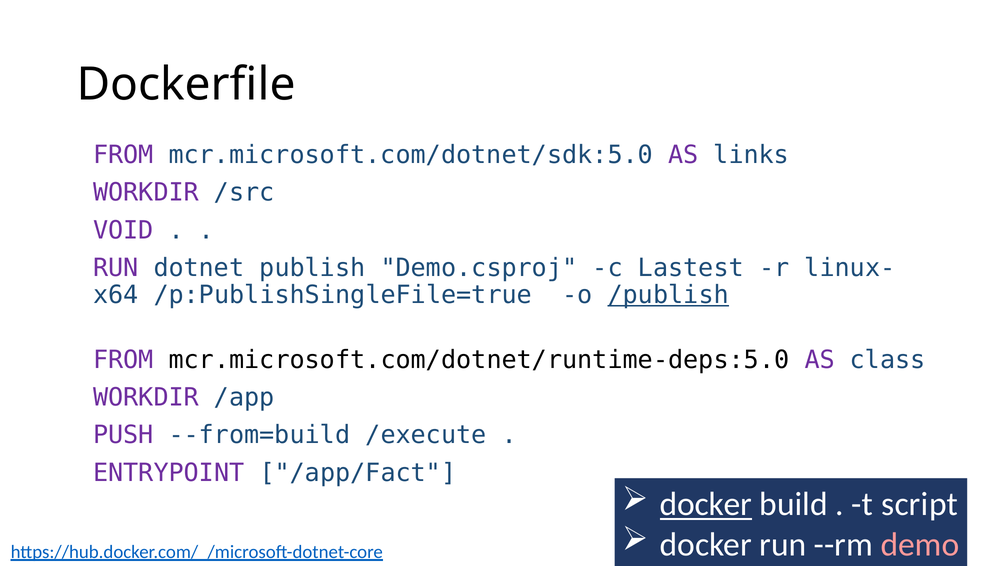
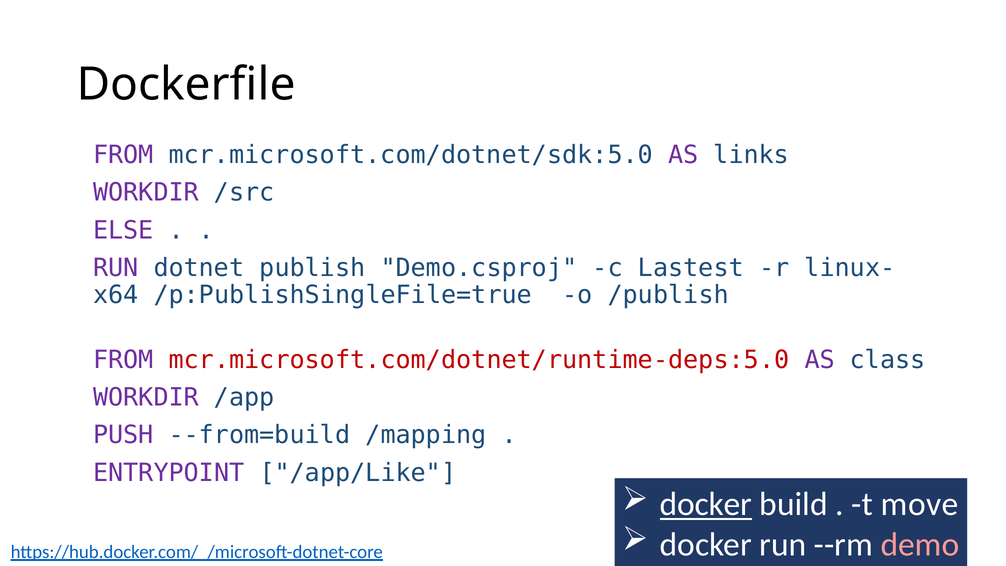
VOID: VOID -> ELSE
/publish underline: present -> none
mcr.microsoft.com/dotnet/runtime-deps:5.0 colour: black -> red
/execute: /execute -> /mapping
/app/Fact: /app/Fact -> /app/Like
script: script -> move
